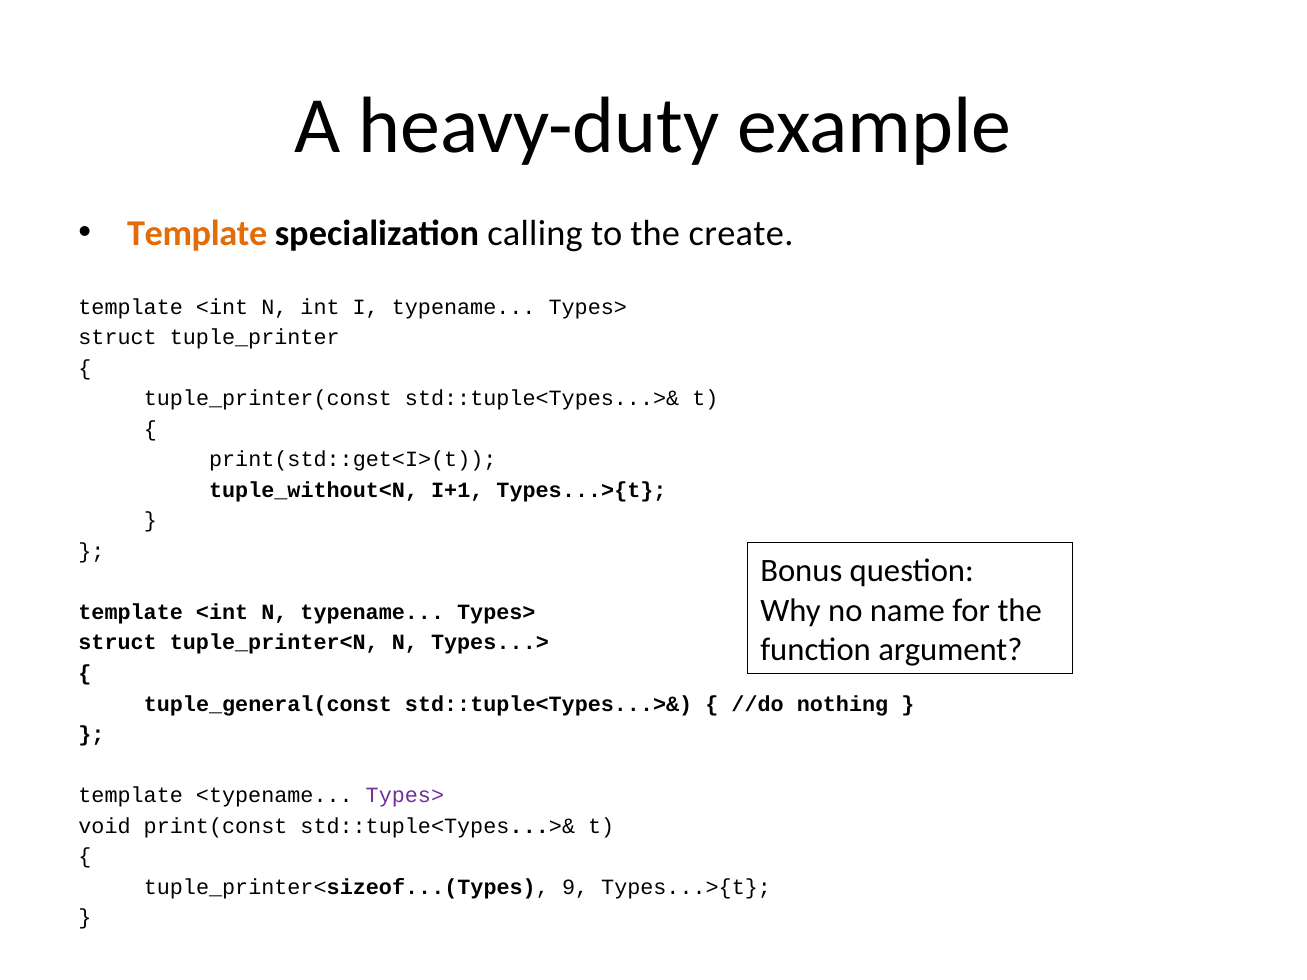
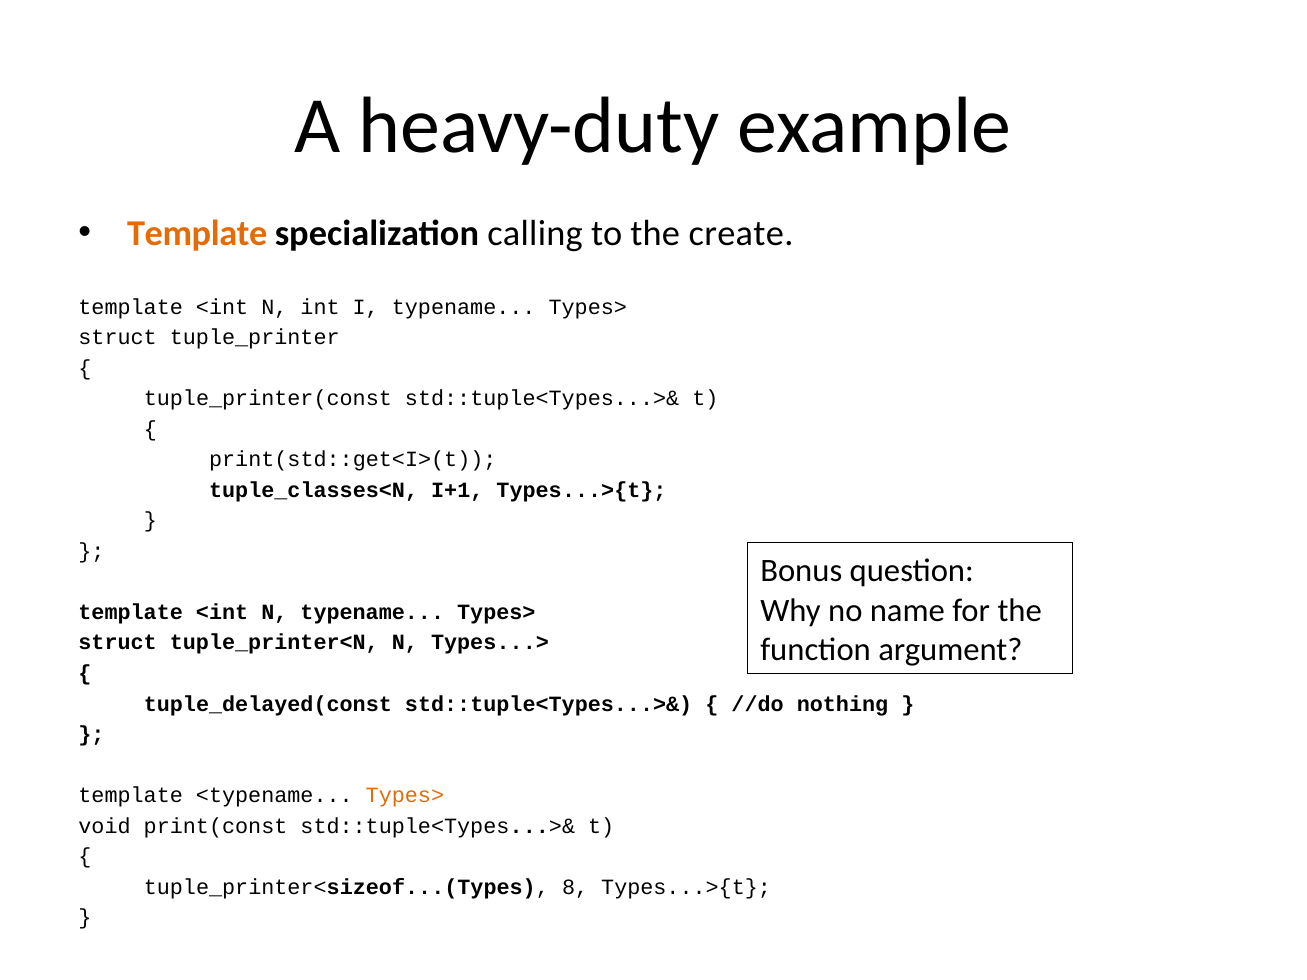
tuple_without<N: tuple_without<N -> tuple_classes<N
tuple_general(const: tuple_general(const -> tuple_delayed(const
Types> at (405, 796) colour: purple -> orange
9: 9 -> 8
